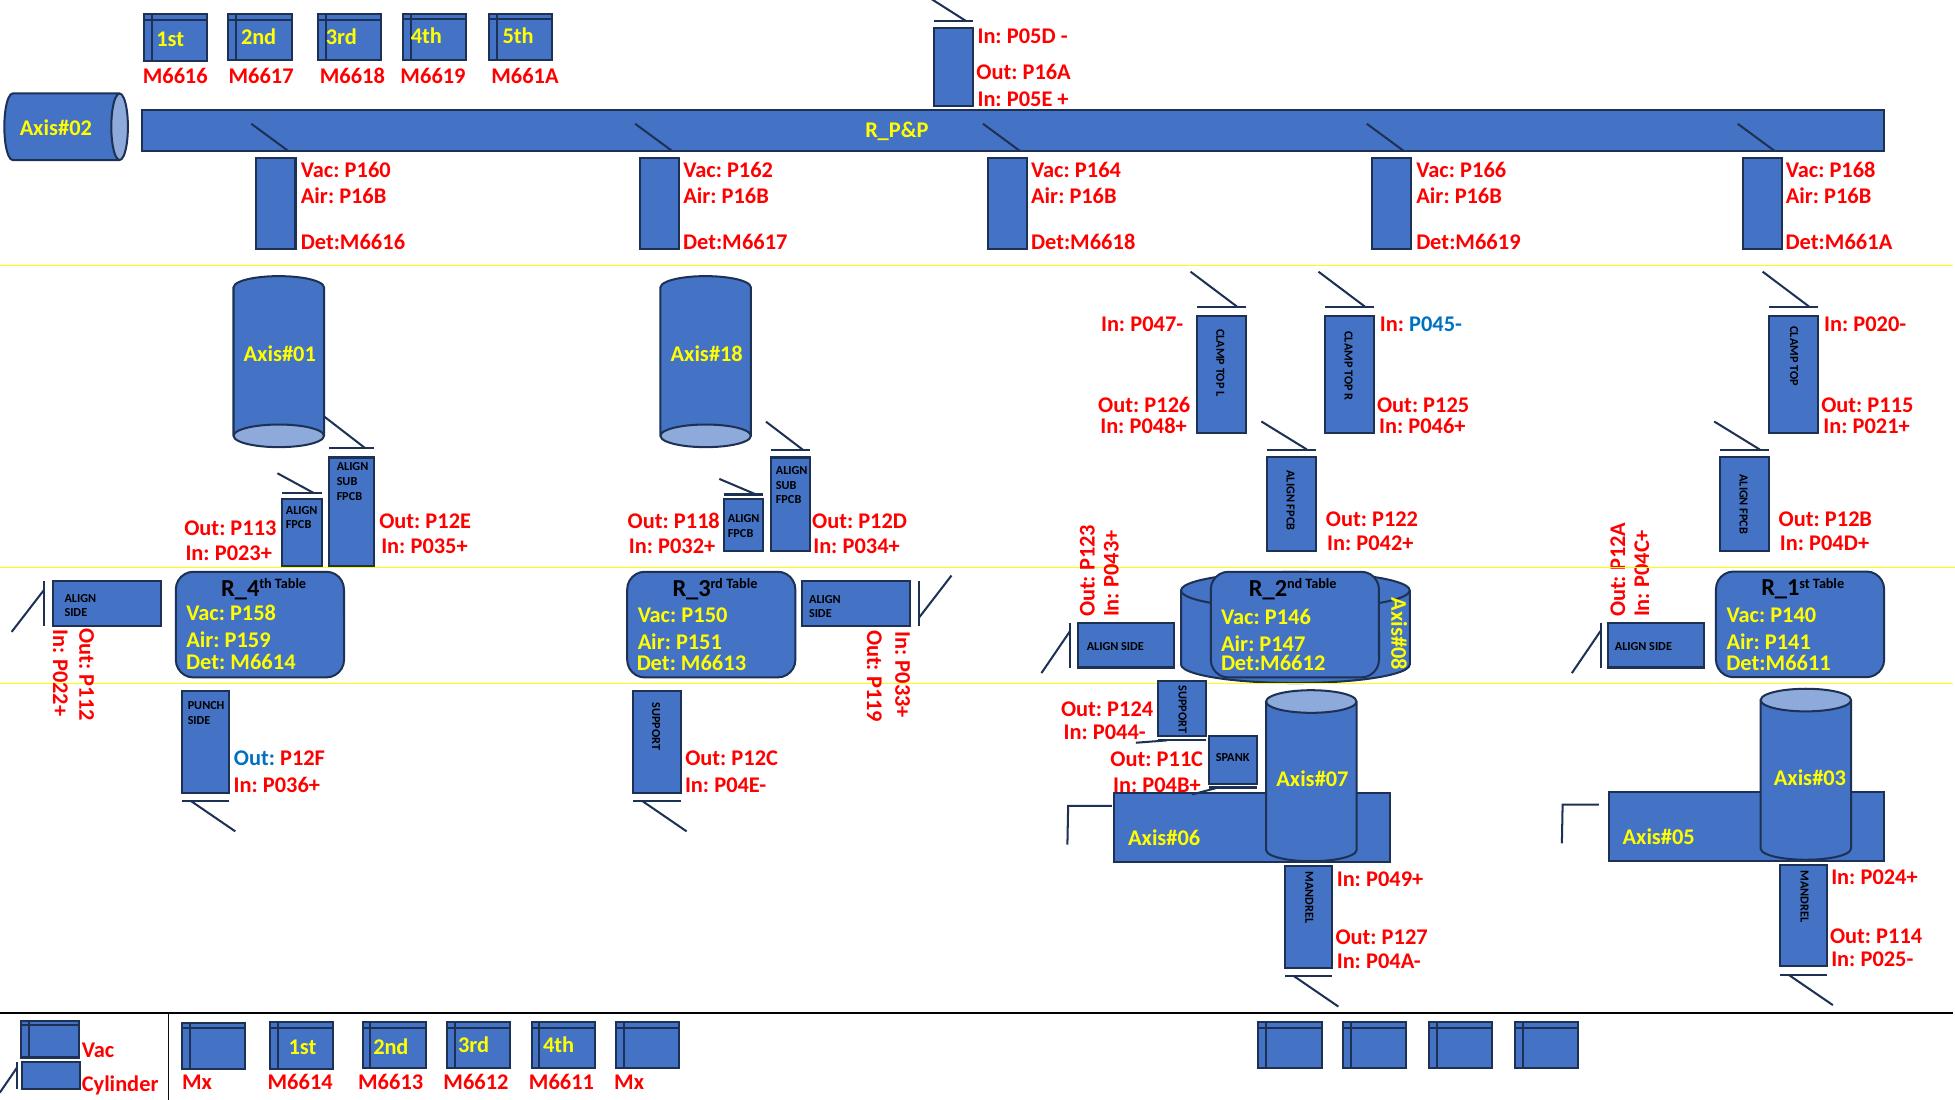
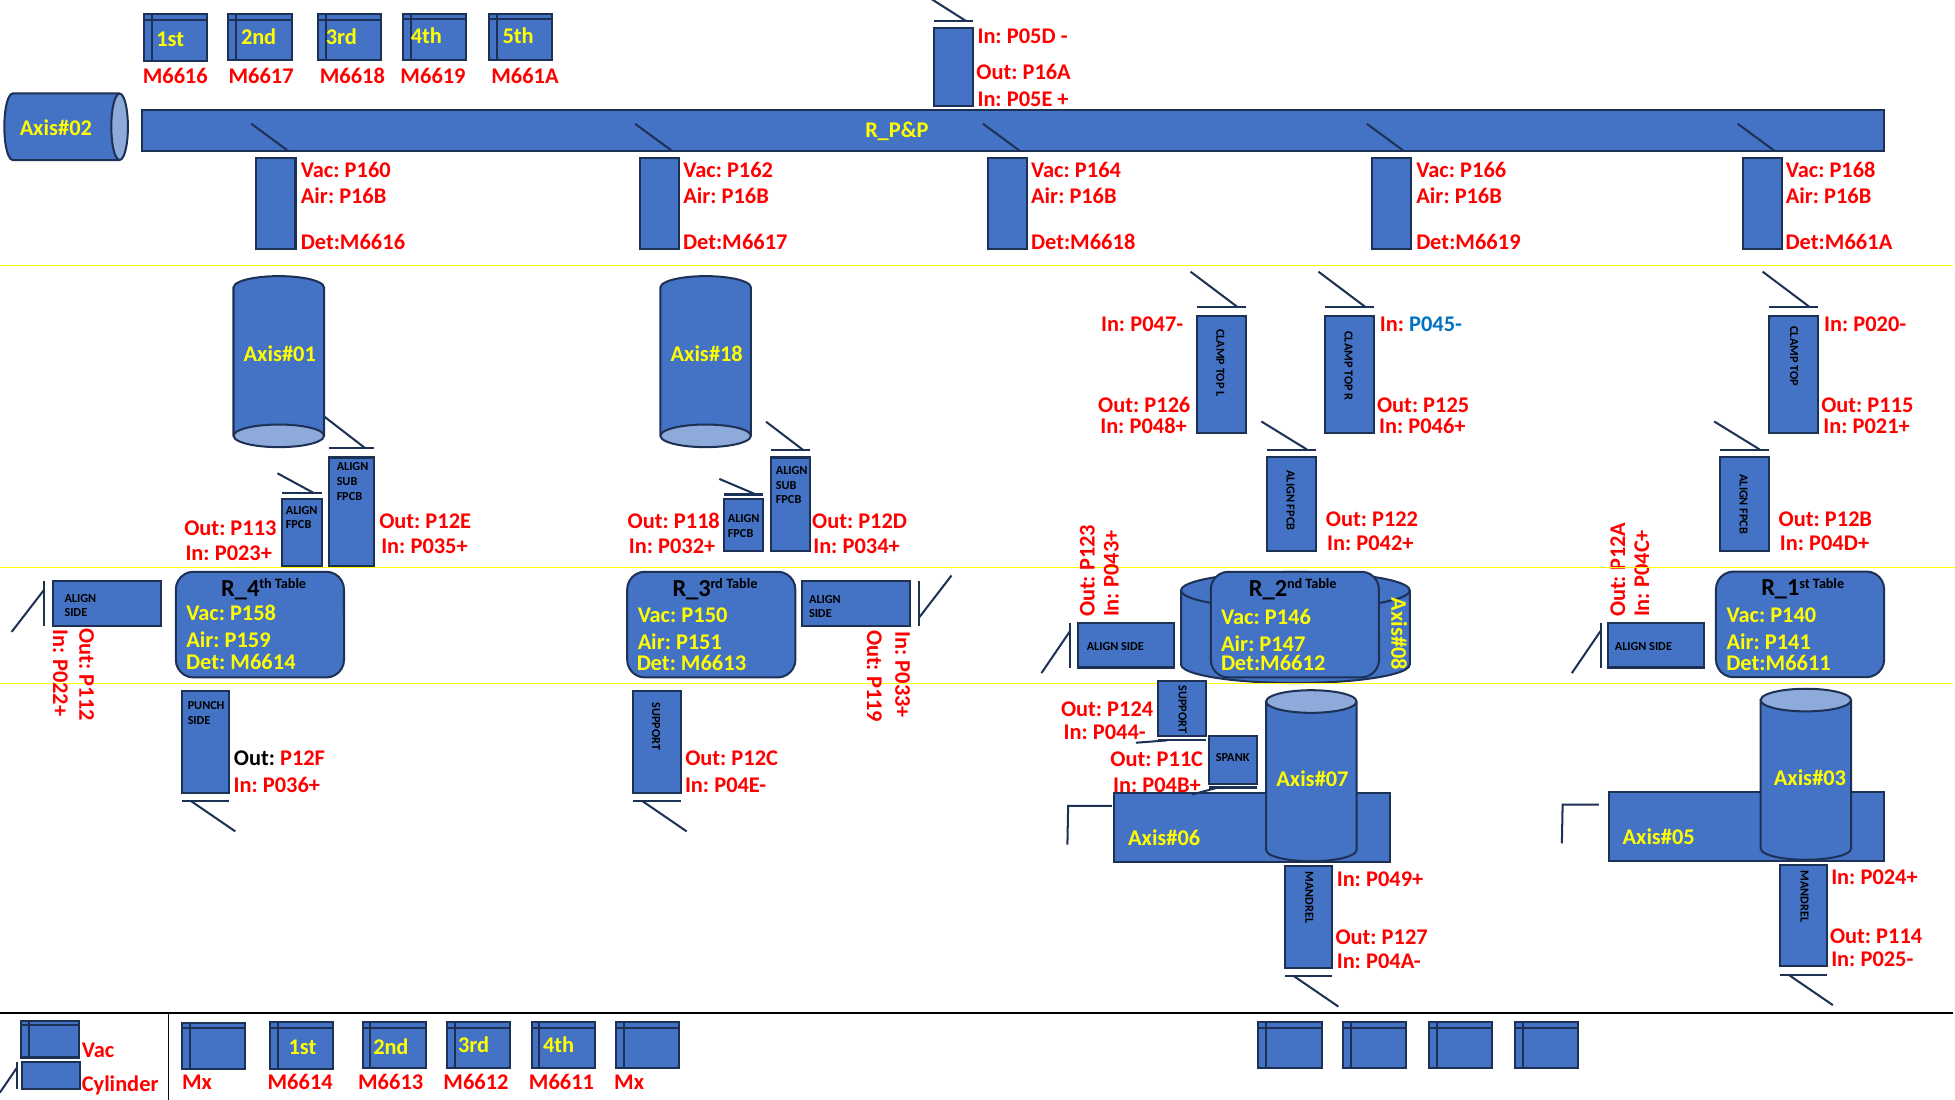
Out at (254, 758) colour: blue -> black
